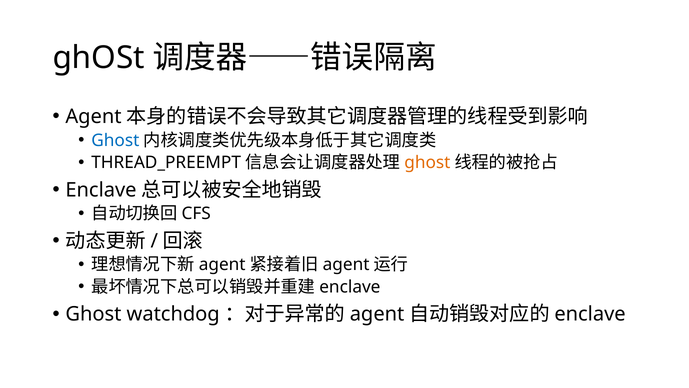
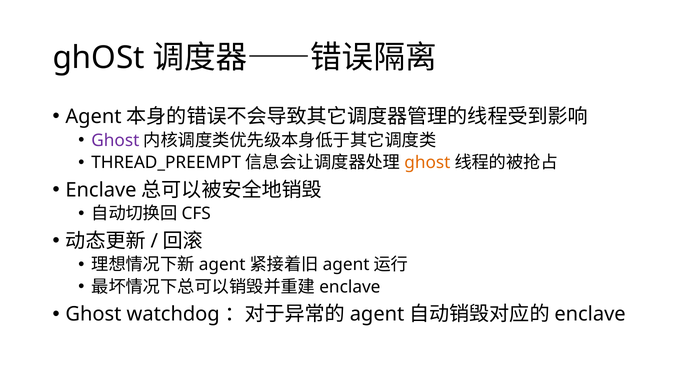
Ghost at (115, 140) colour: blue -> purple
